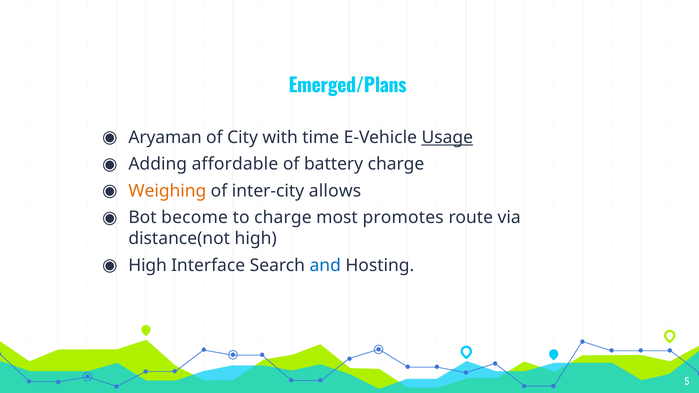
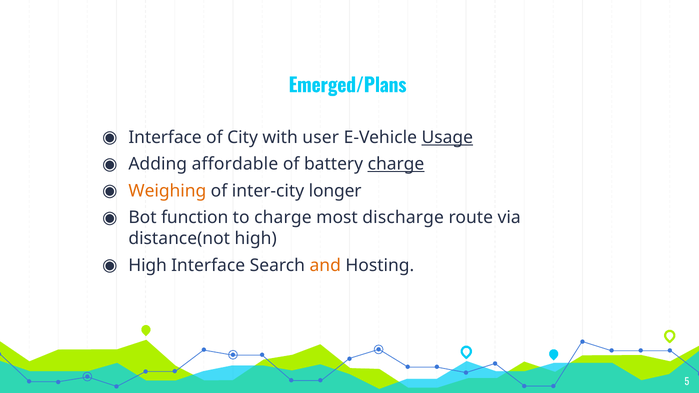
Aryaman at (165, 137): Aryaman -> Interface
time: time -> user
charge at (396, 164) underline: none -> present
allows: allows -> longer
become: become -> function
promotes: promotes -> discharge
and colour: blue -> orange
